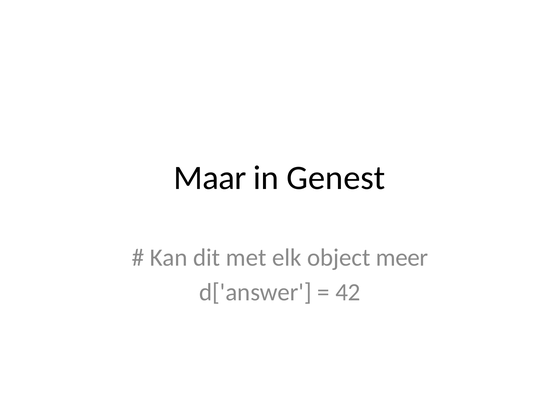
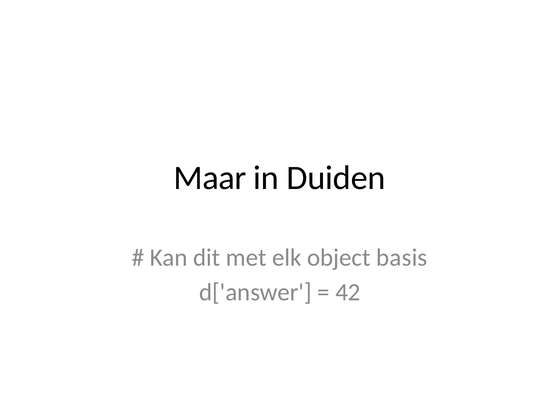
Genest: Genest -> Duiden
meer: meer -> basis
